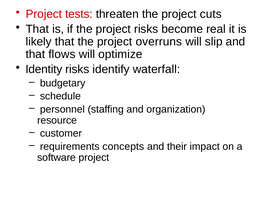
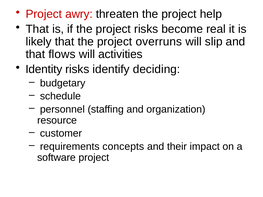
tests: tests -> awry
cuts: cuts -> help
optimize: optimize -> activities
waterfall: waterfall -> deciding
